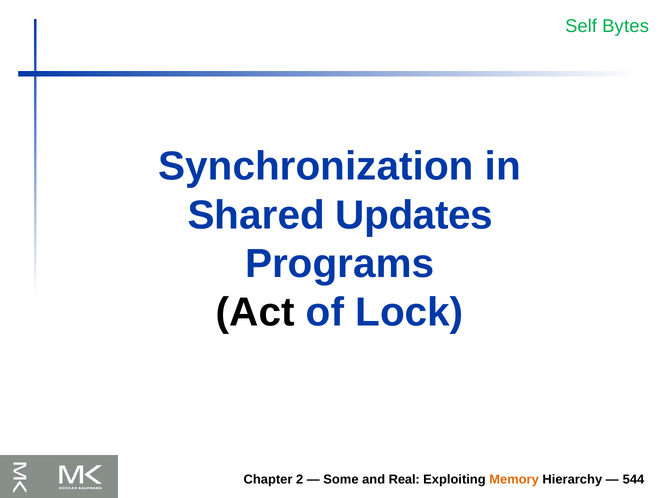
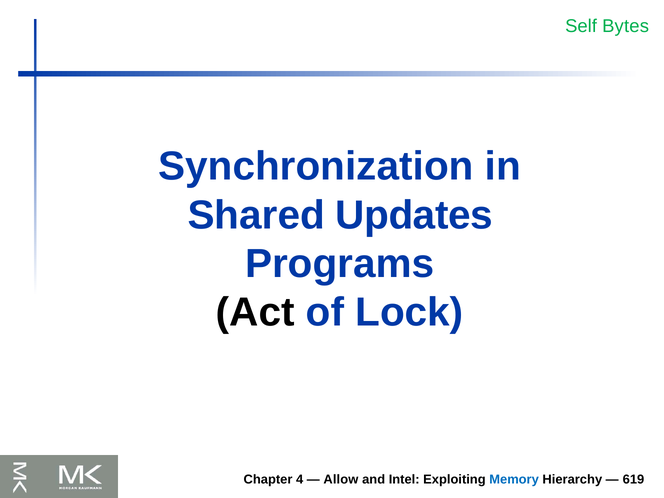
2: 2 -> 4
Some: Some -> Allow
Real: Real -> Intel
Memory colour: orange -> blue
544: 544 -> 619
